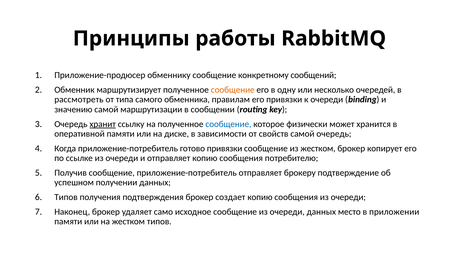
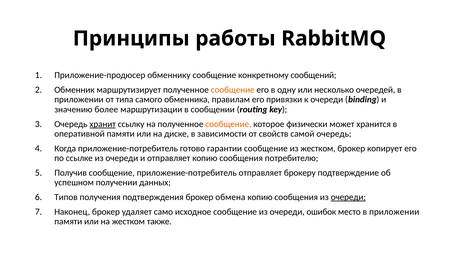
рассмотреть at (79, 100): рассмотреть -> приложении
значению самой: самой -> более
сообщение at (228, 124) colour: blue -> orange
готово привязки: привязки -> гарантии
создает: создает -> обмена
очереди at (348, 197) underline: none -> present
очереди данных: данных -> ошибок
жестком типов: типов -> также
